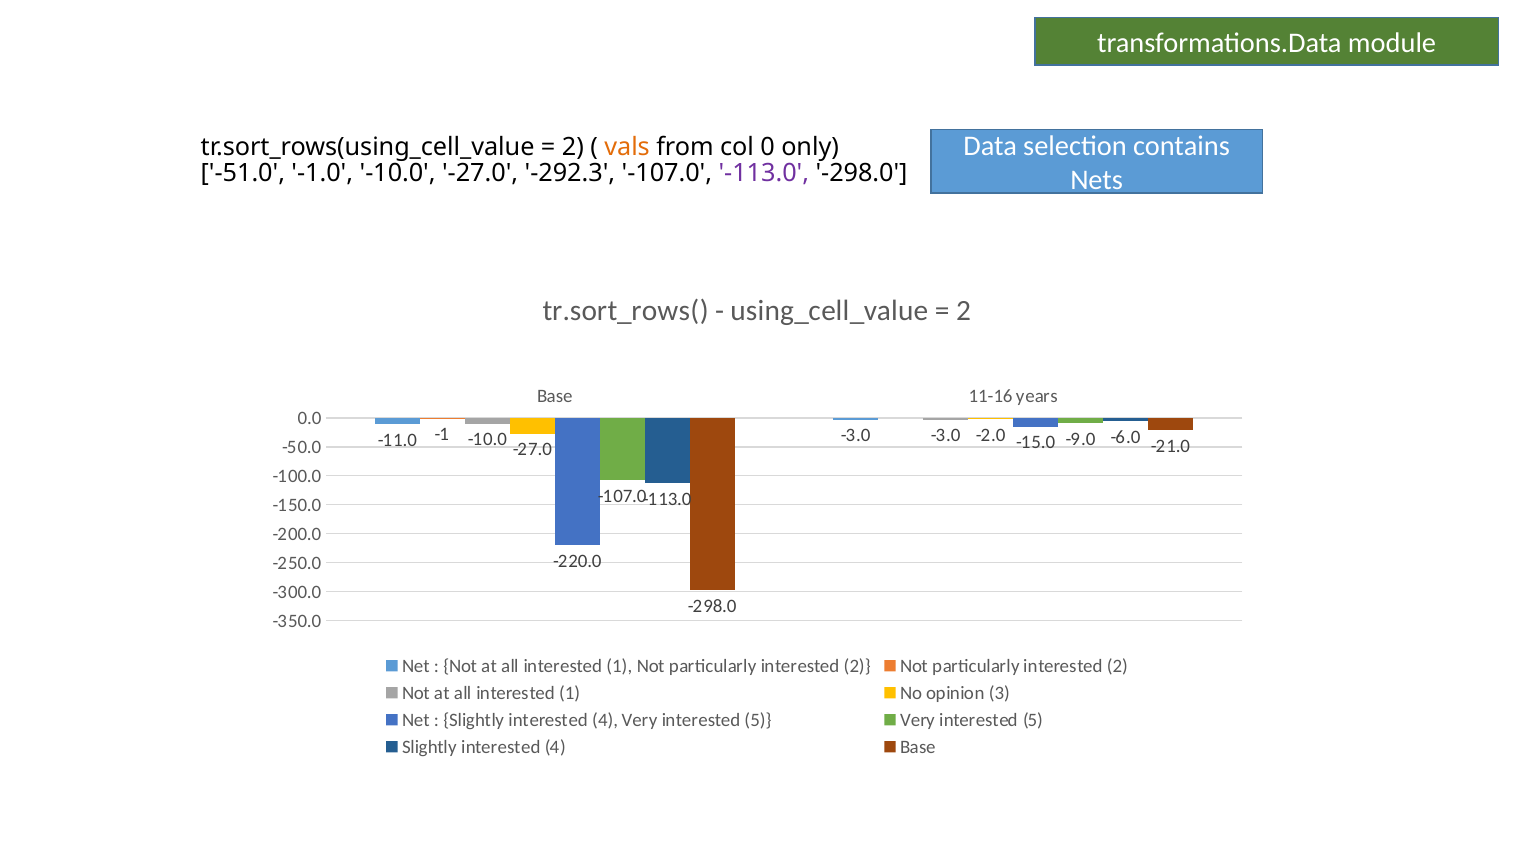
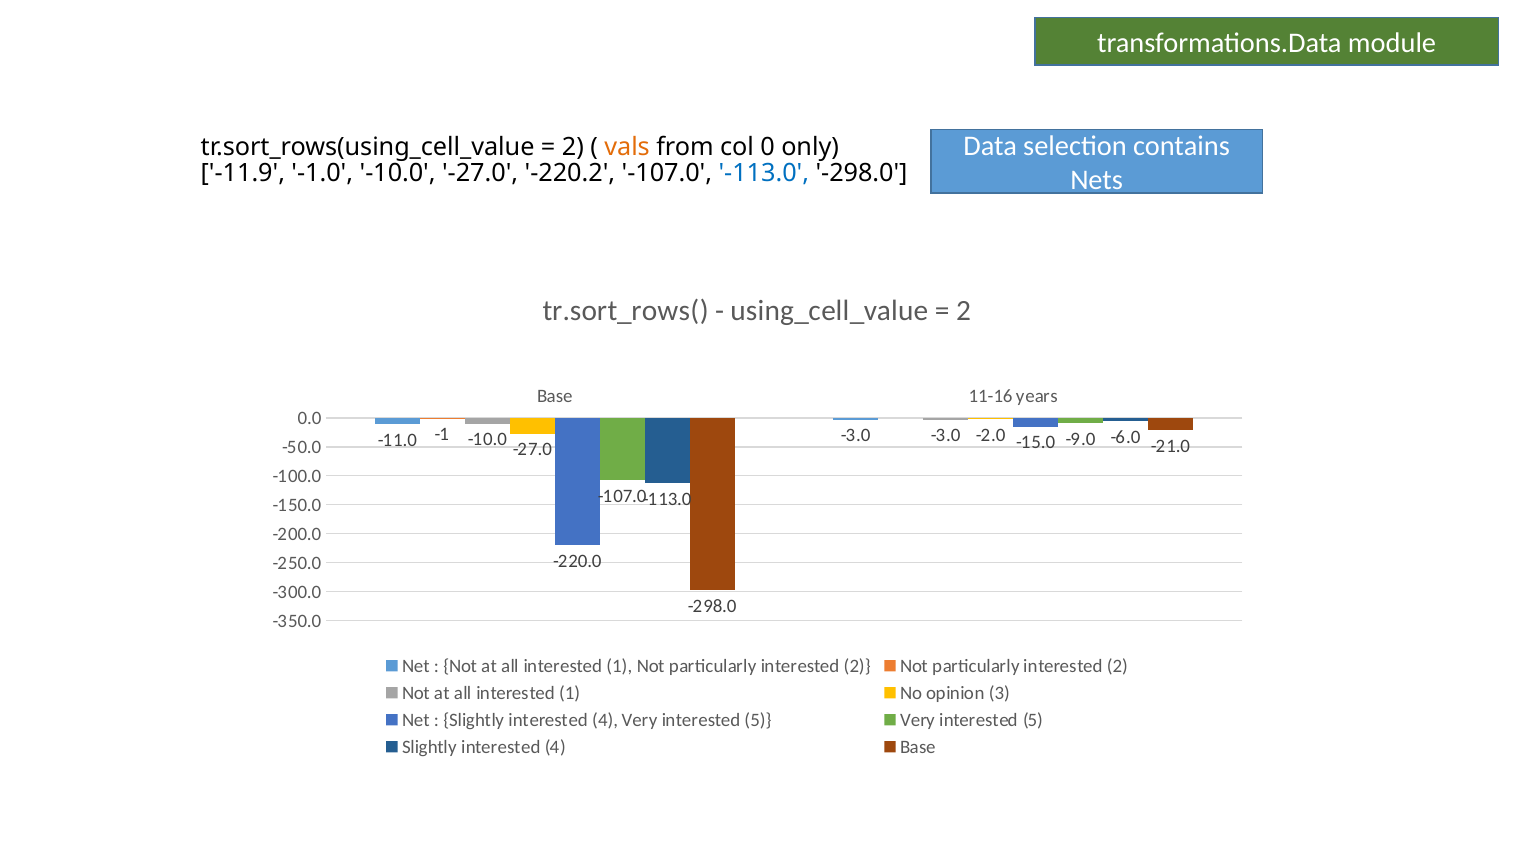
-51.0: -51.0 -> -11.9
-292.3: -292.3 -> -220.2
-113.0 at (764, 174) colour: purple -> blue
